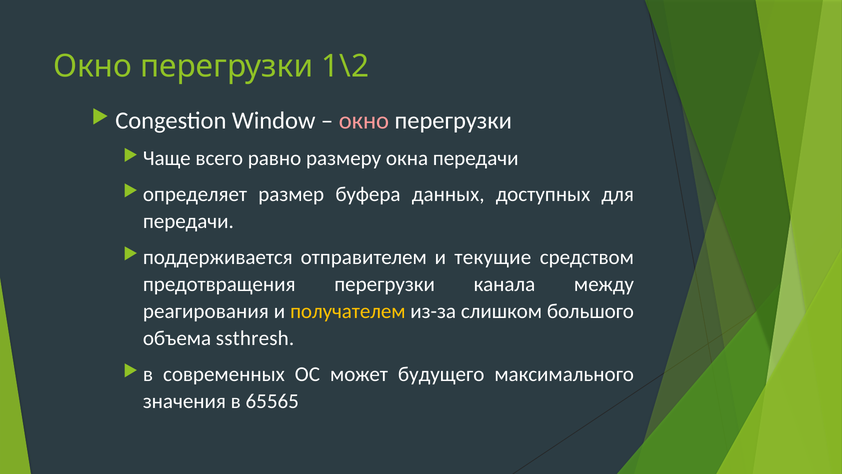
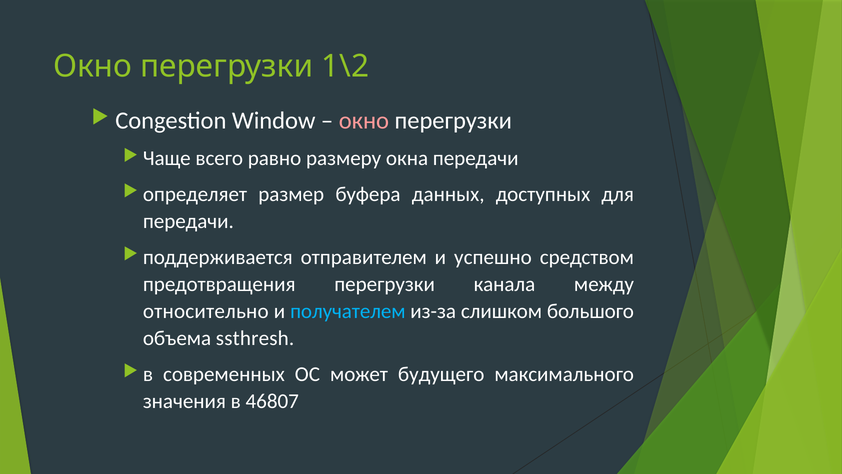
текущие: текущие -> успешно
реагирования: реагирования -> относительно
получателем colour: yellow -> light blue
65565: 65565 -> 46807
